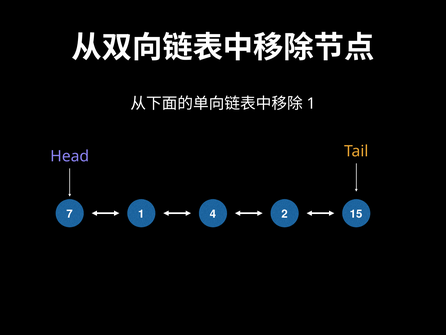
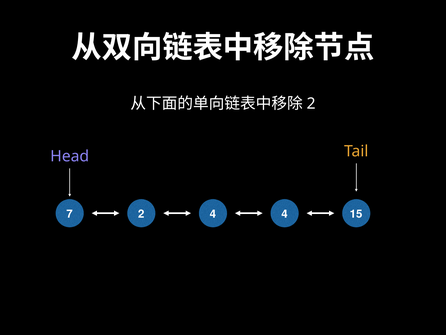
1 at (311, 103): 1 -> 2
7 1: 1 -> 2
4 2: 2 -> 4
